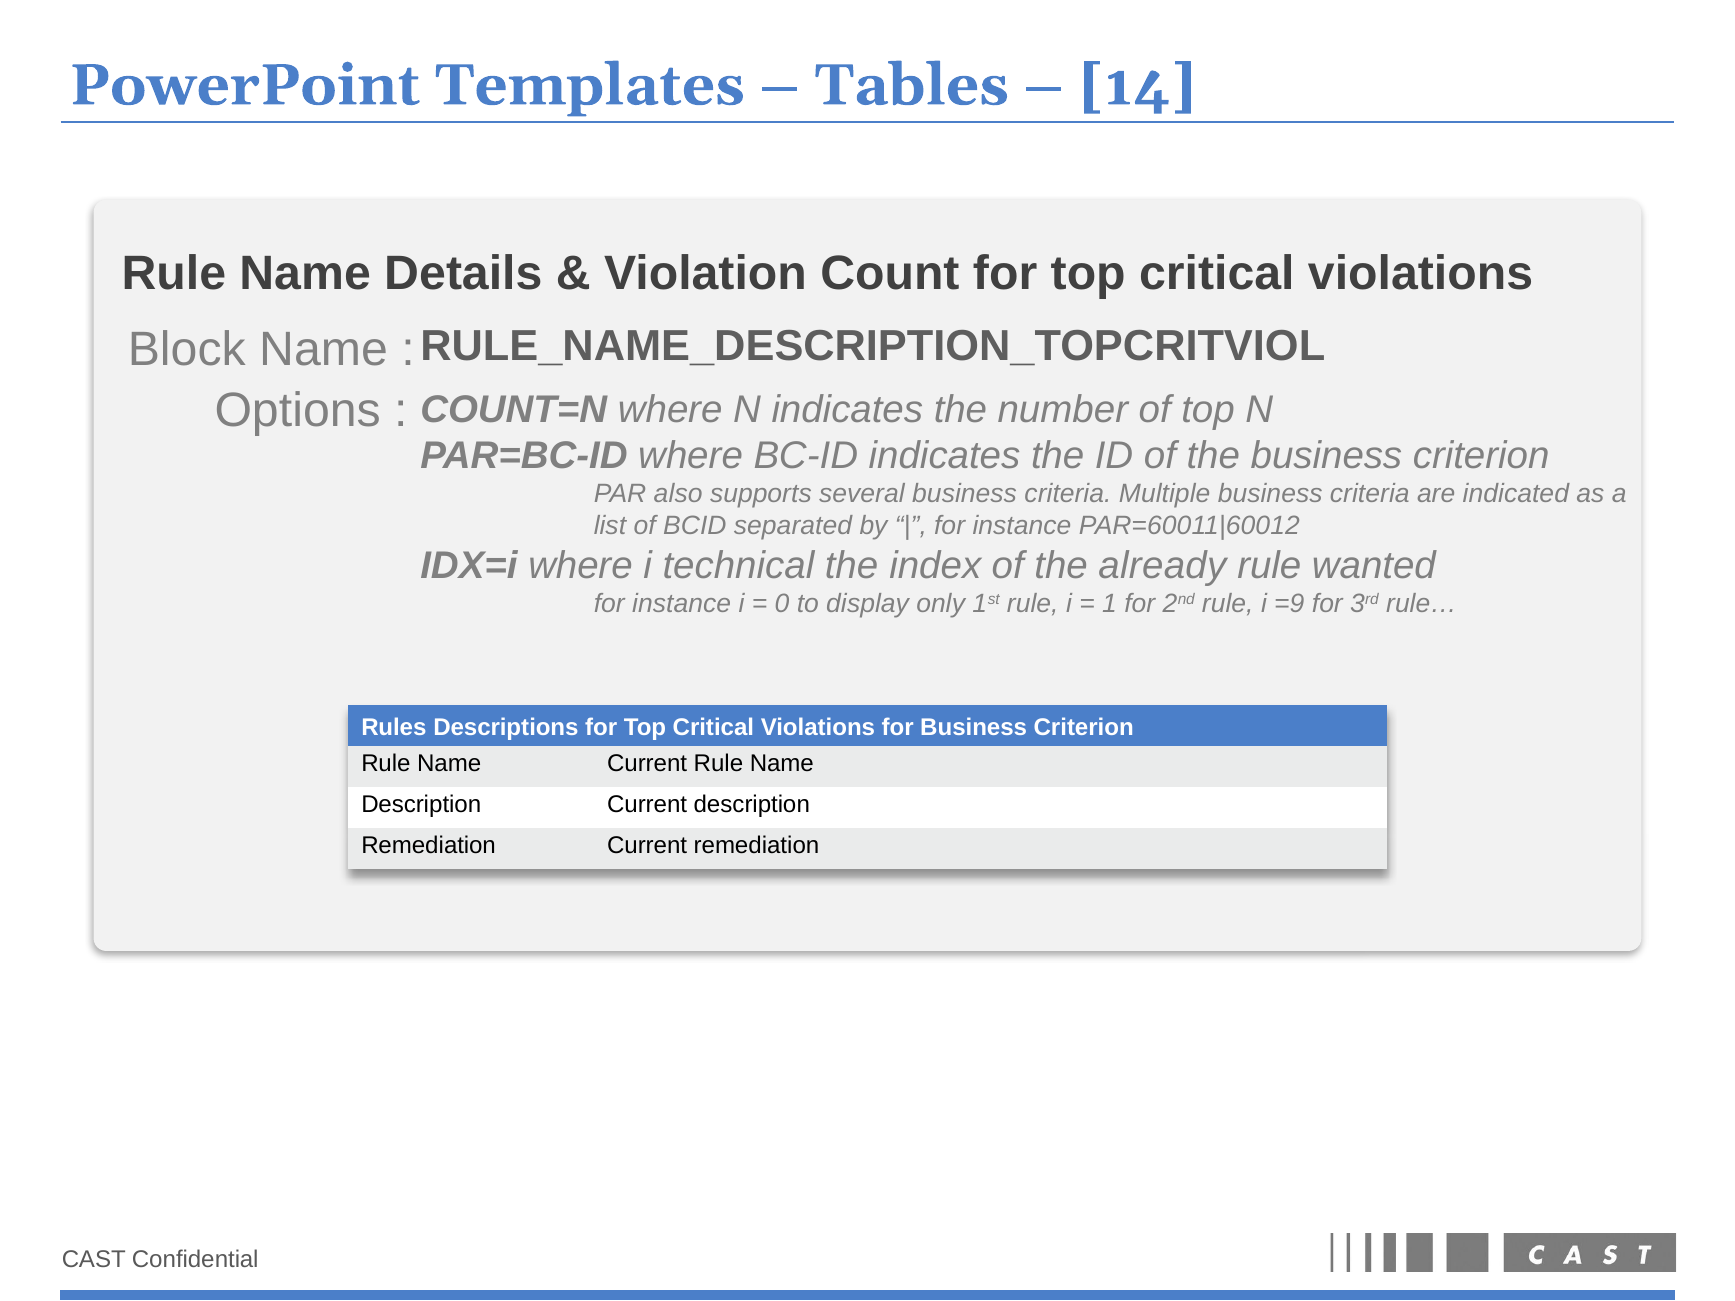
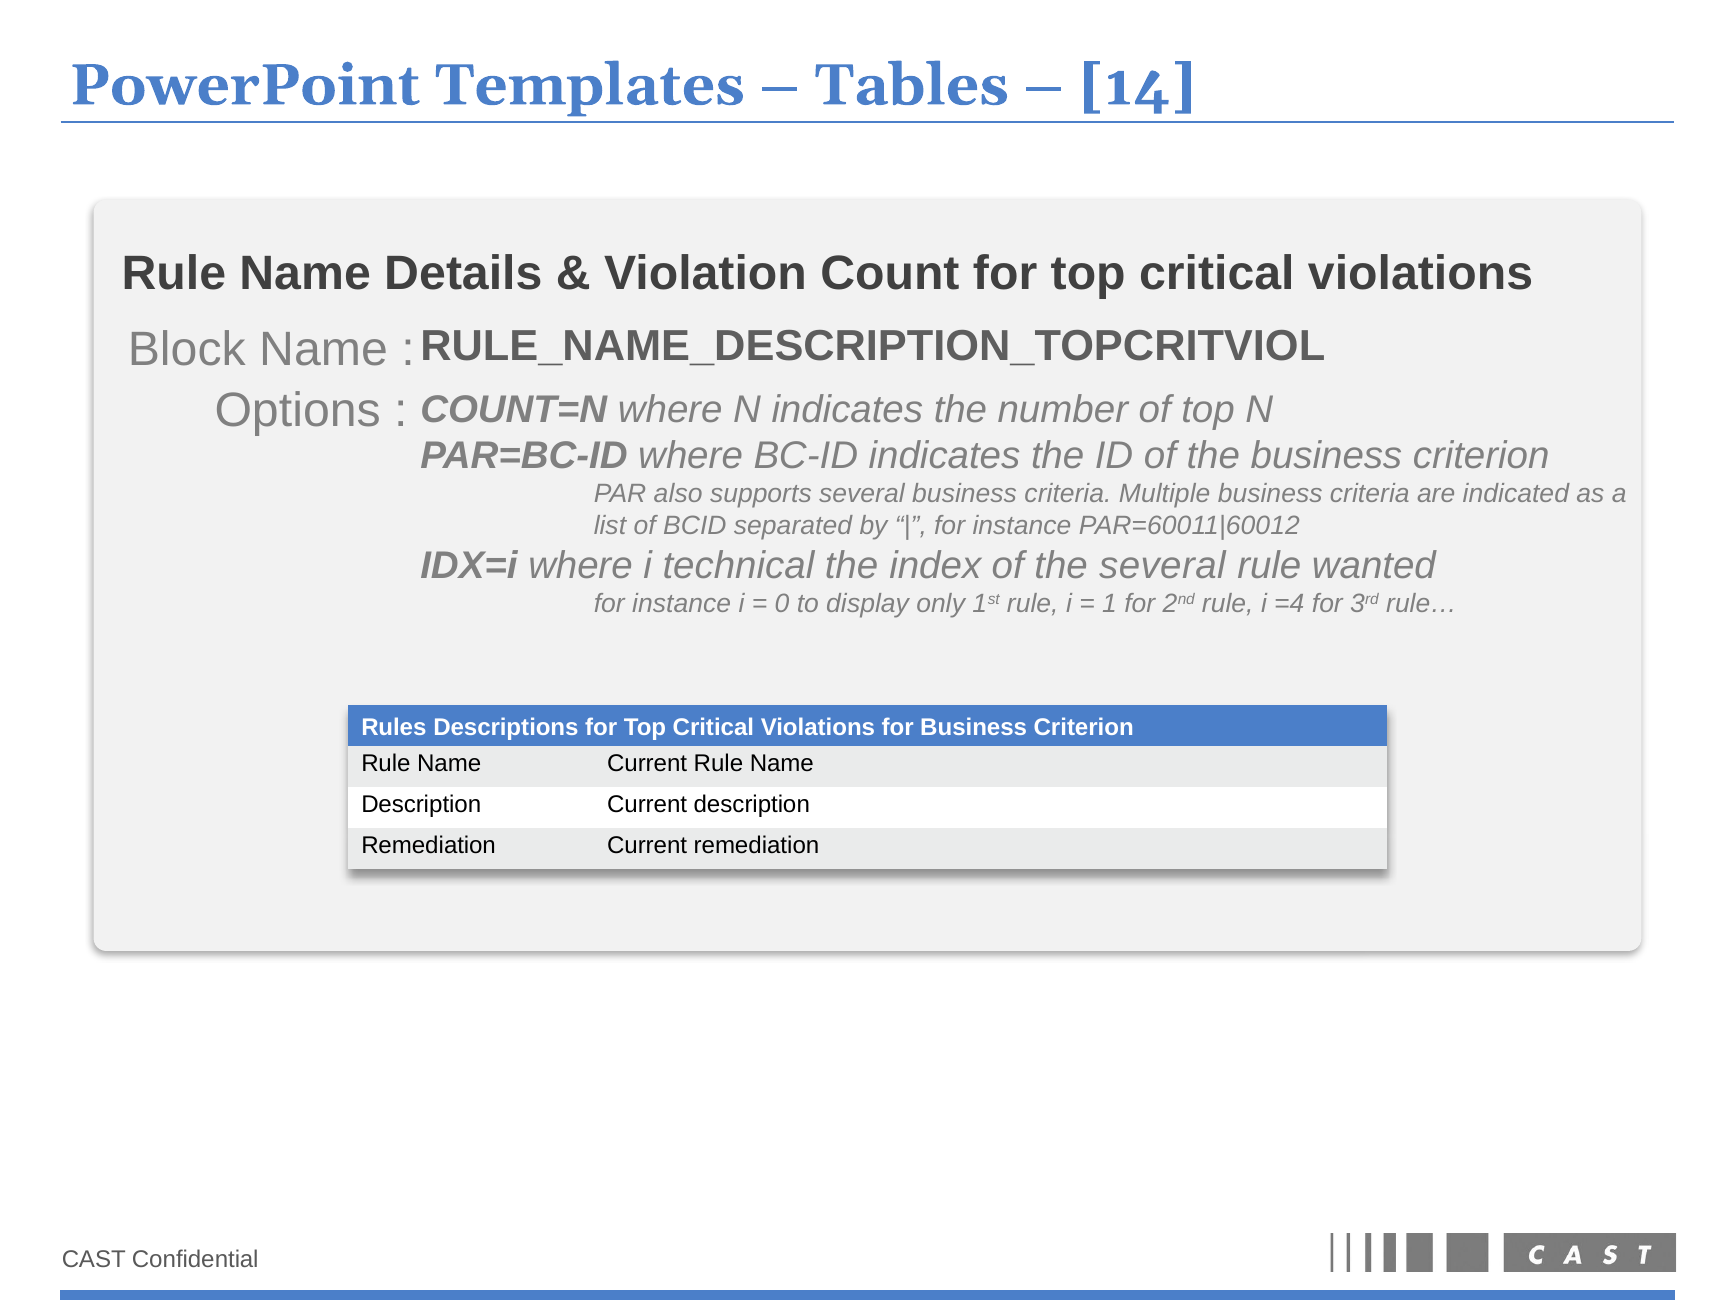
the already: already -> several
=9: =9 -> =4
